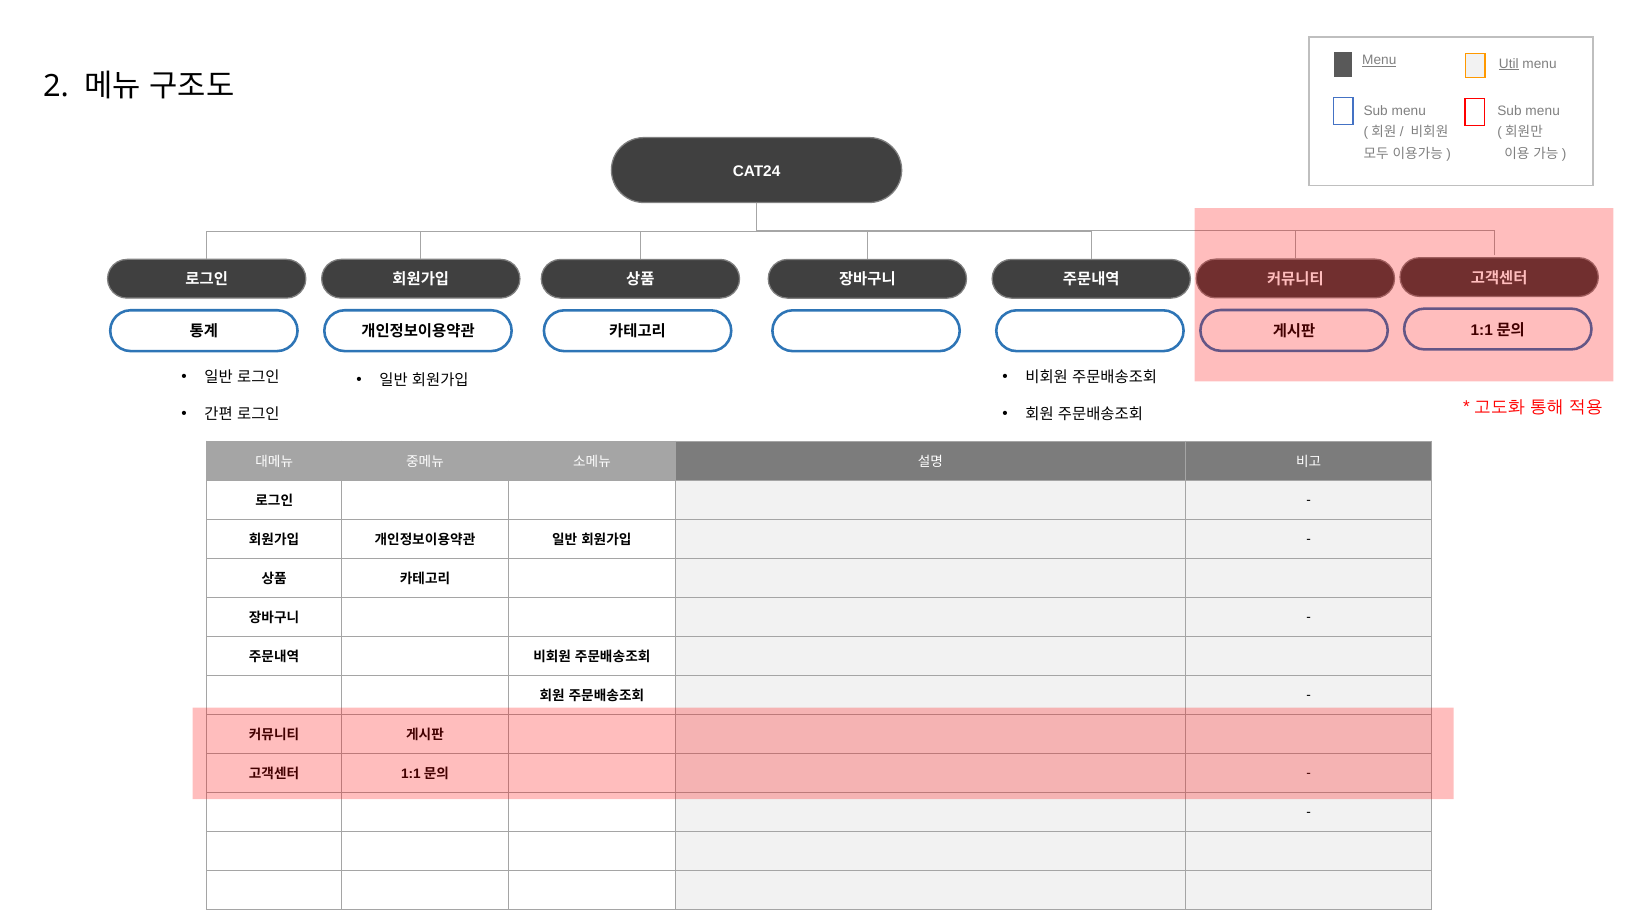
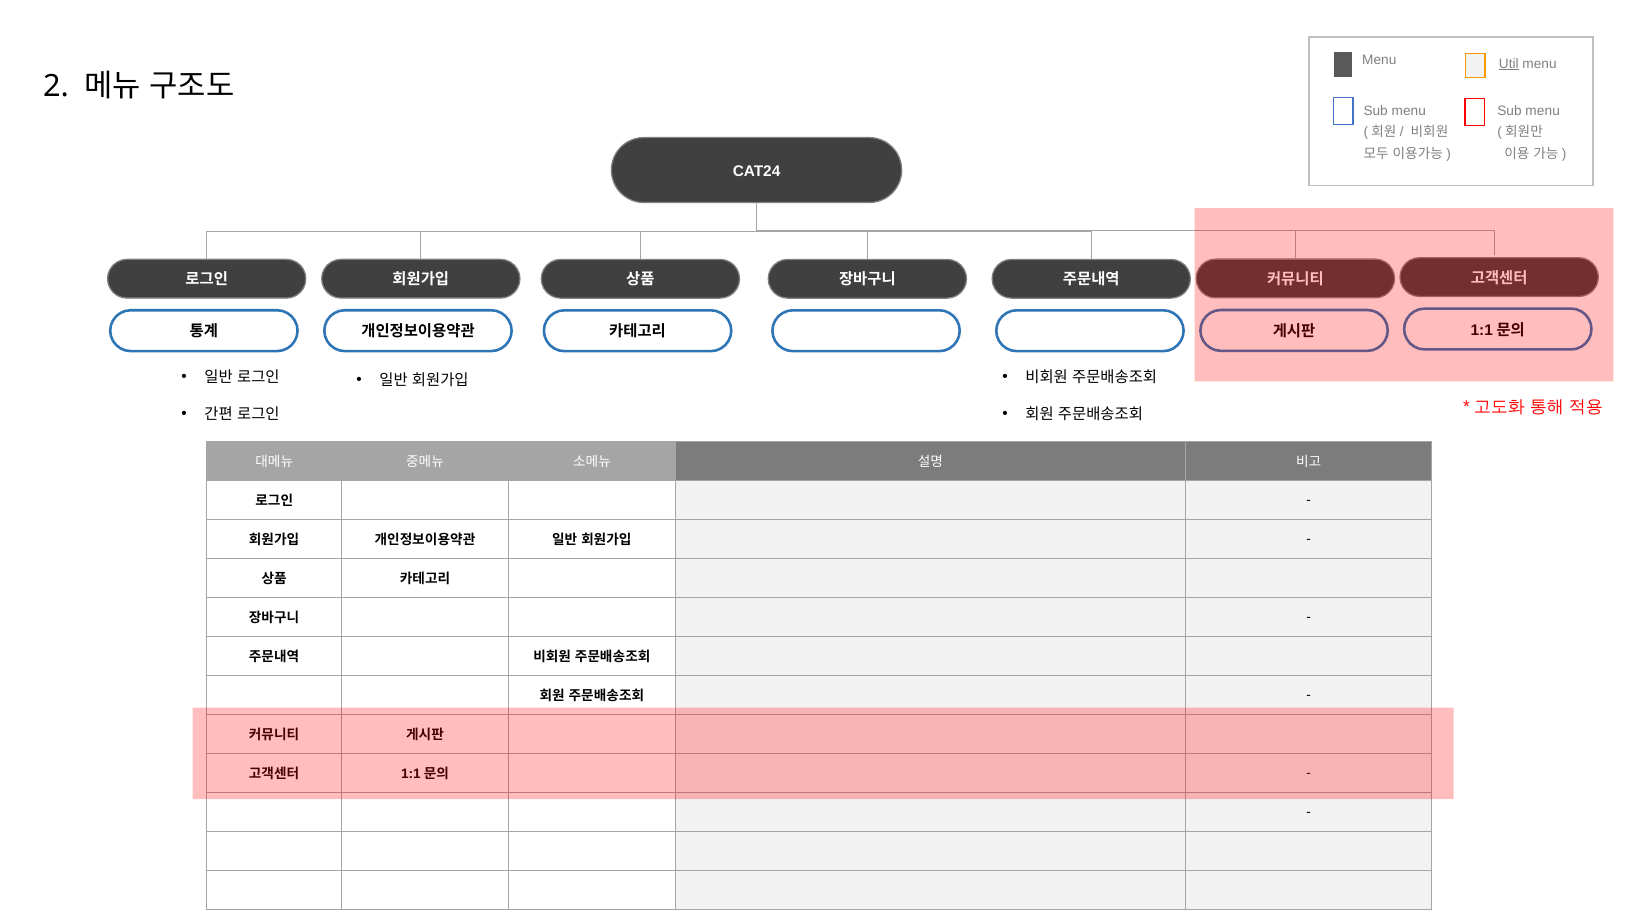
Menu at (1379, 60) underline: present -> none
